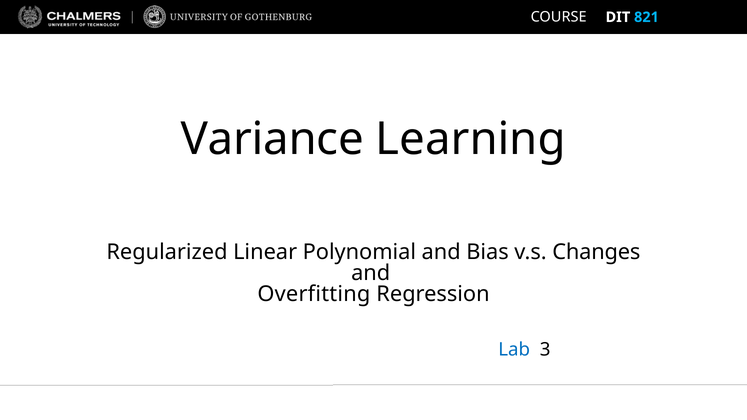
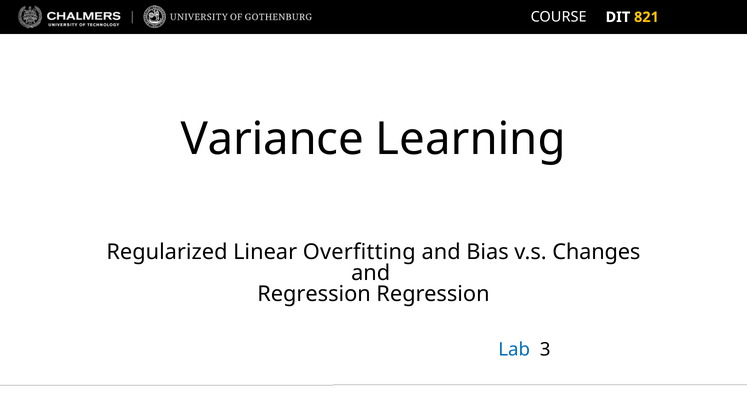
821 colour: light blue -> yellow
Polynomial: Polynomial -> Overfitting
Overfitting at (314, 294): Overfitting -> Regression
